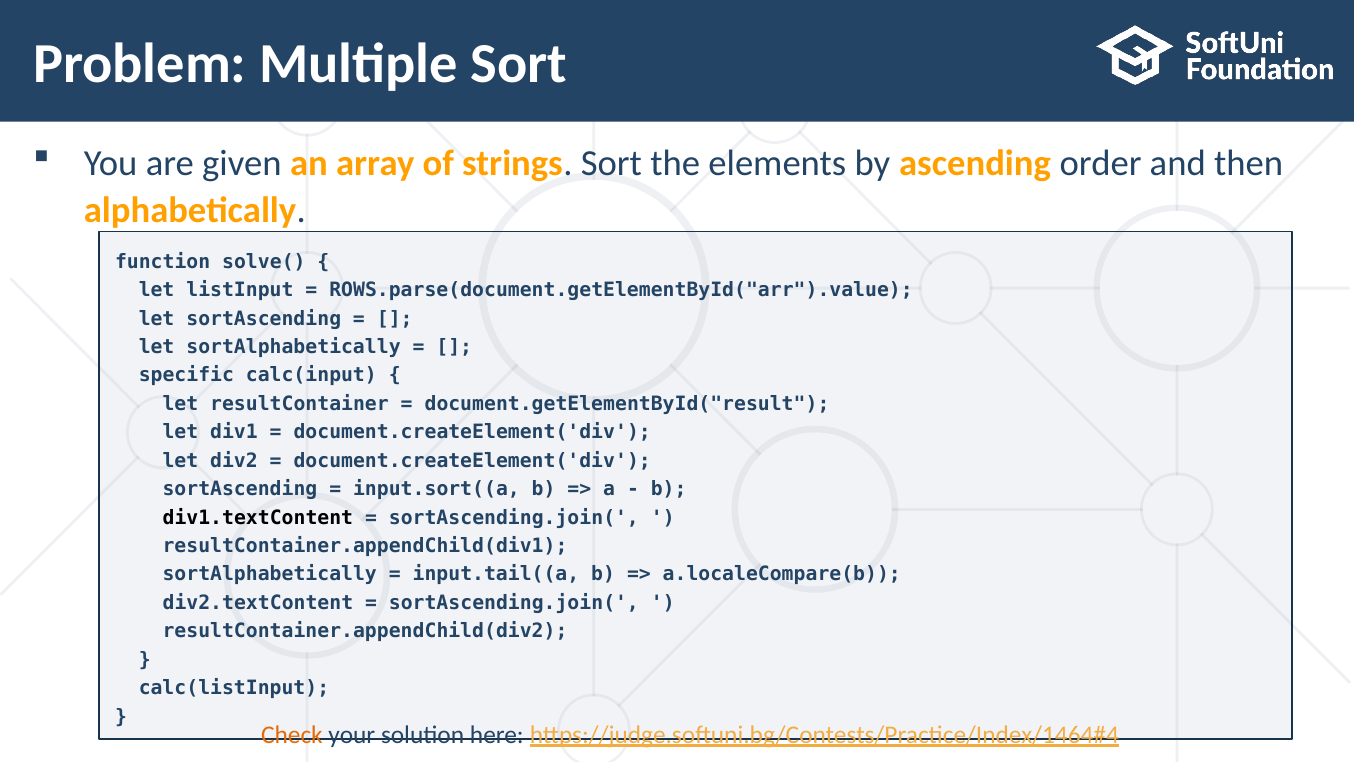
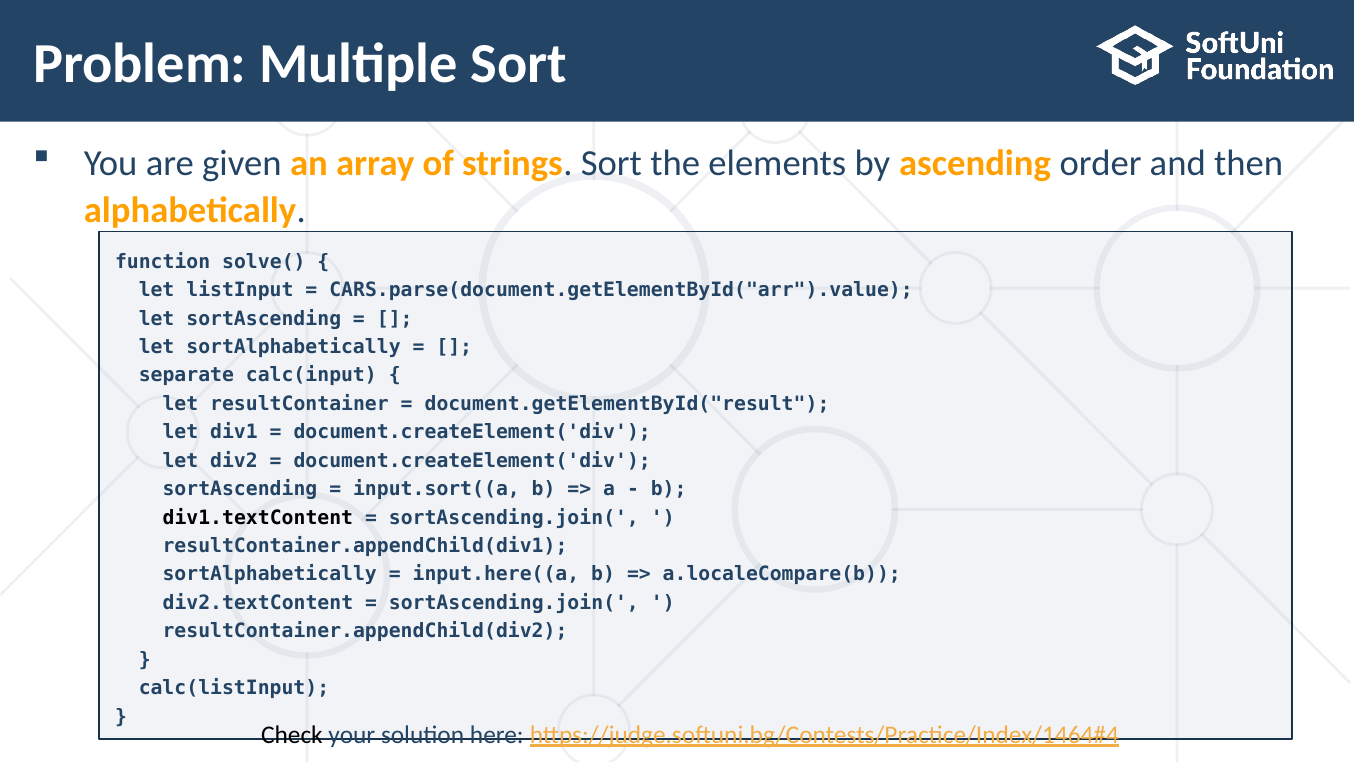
ROWS.parse(document.getElementById("arr").value: ROWS.parse(document.getElementById("arr").value -> CARS.parse(document.getElementById("arr").value
specific: specific -> separate
input.tail((a: input.tail((a -> input.here((a
Check colour: orange -> black
